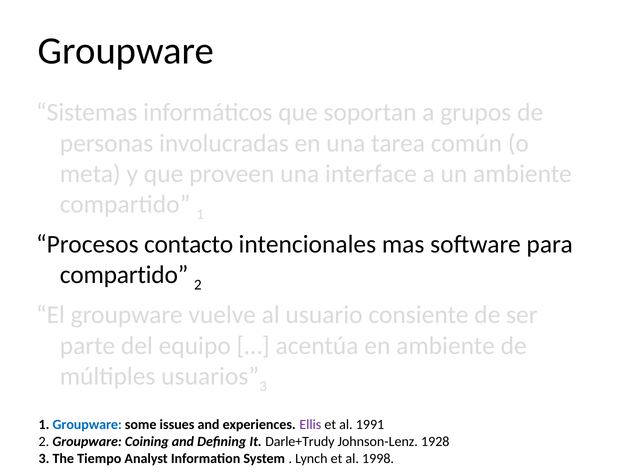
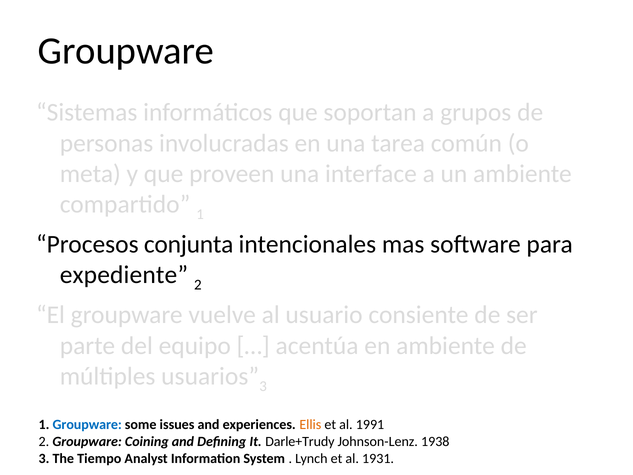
contacto: contacto -> conjunta
compartido at (124, 275): compartido -> expediente
Ellis colour: purple -> orange
1928: 1928 -> 1938
1998: 1998 -> 1931
